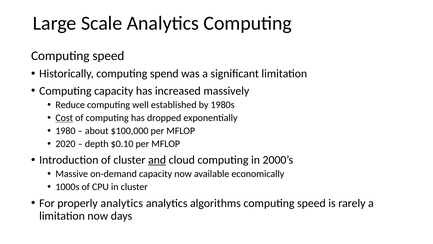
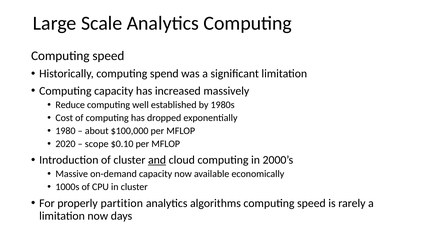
Cost underline: present -> none
depth: depth -> scope
properly analytics: analytics -> partition
